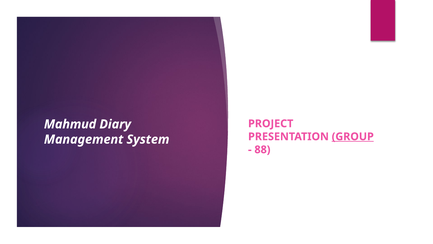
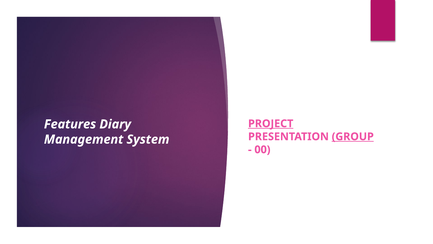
PROJECT underline: none -> present
Mahmud: Mahmud -> Features
88: 88 -> 00
